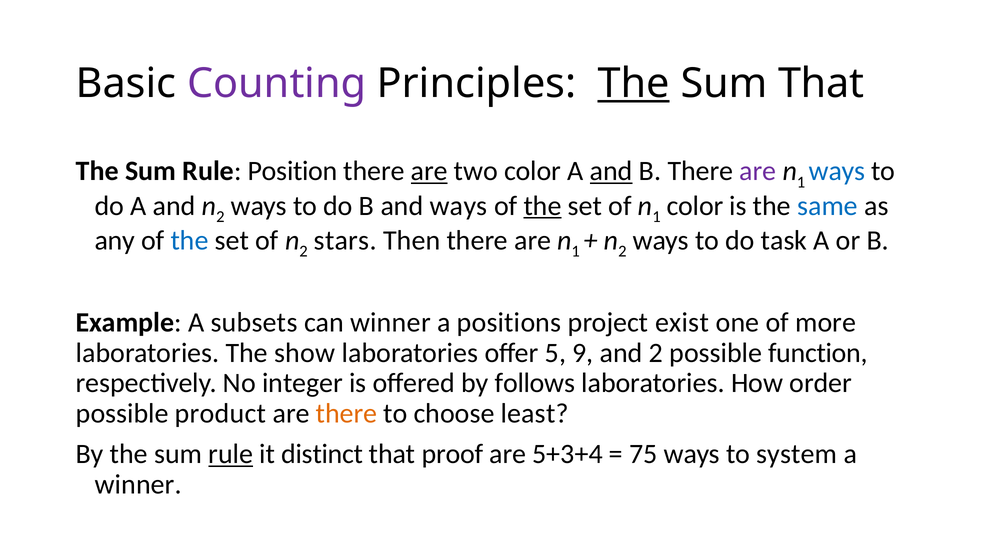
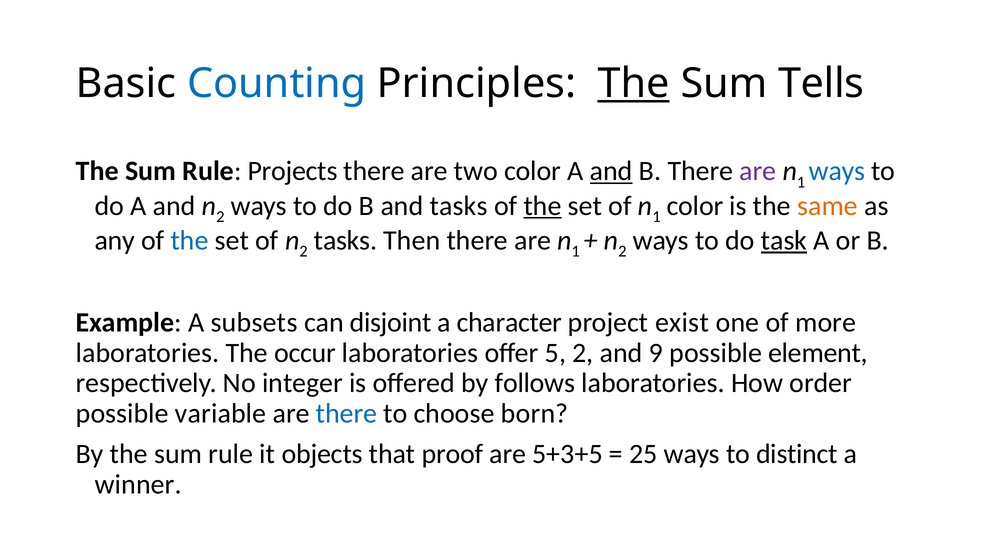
Counting colour: purple -> blue
Sum That: That -> Tells
Position: Position -> Projects
are at (429, 171) underline: present -> none
and ways: ways -> tasks
same colour: blue -> orange
stars at (345, 240): stars -> tasks
task underline: none -> present
can winner: winner -> disjoint
positions: positions -> character
show: show -> occur
5 9: 9 -> 2
and 2: 2 -> 9
function: function -> element
product: product -> variable
there at (346, 413) colour: orange -> blue
least: least -> born
rule at (231, 454) underline: present -> none
distinct: distinct -> objects
5+3+4: 5+3+4 -> 5+3+5
75: 75 -> 25
system: system -> distinct
